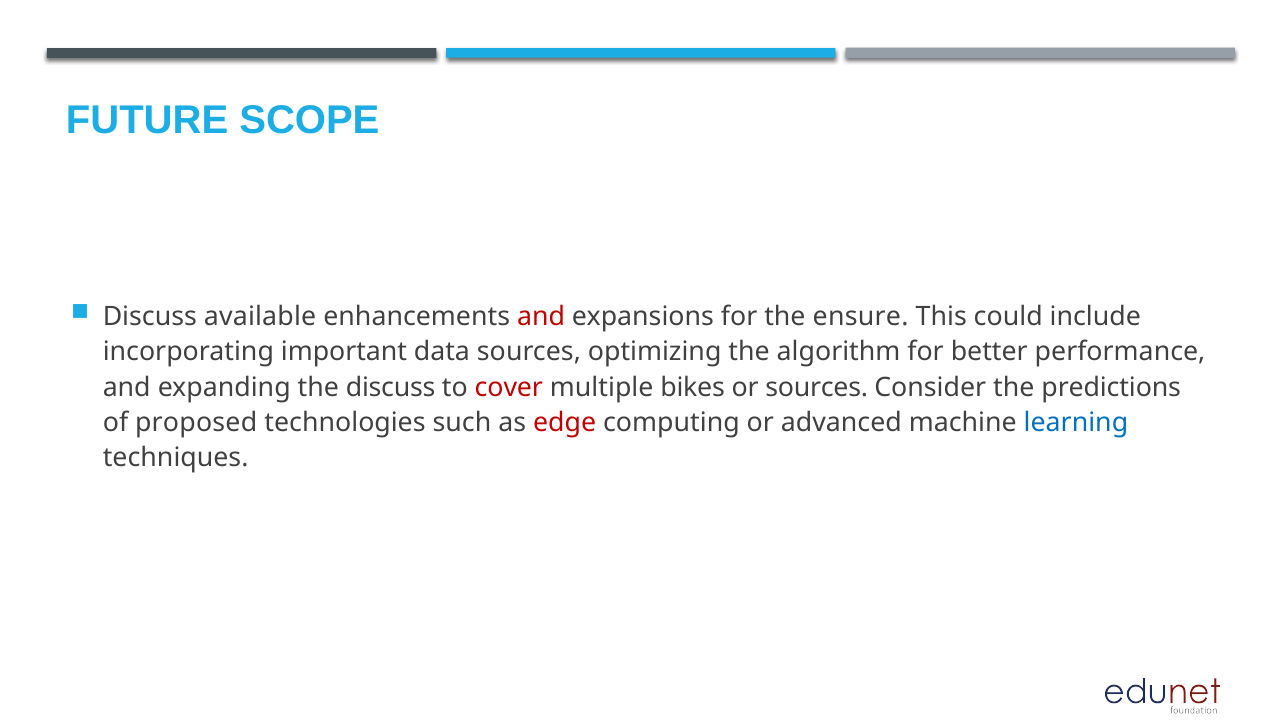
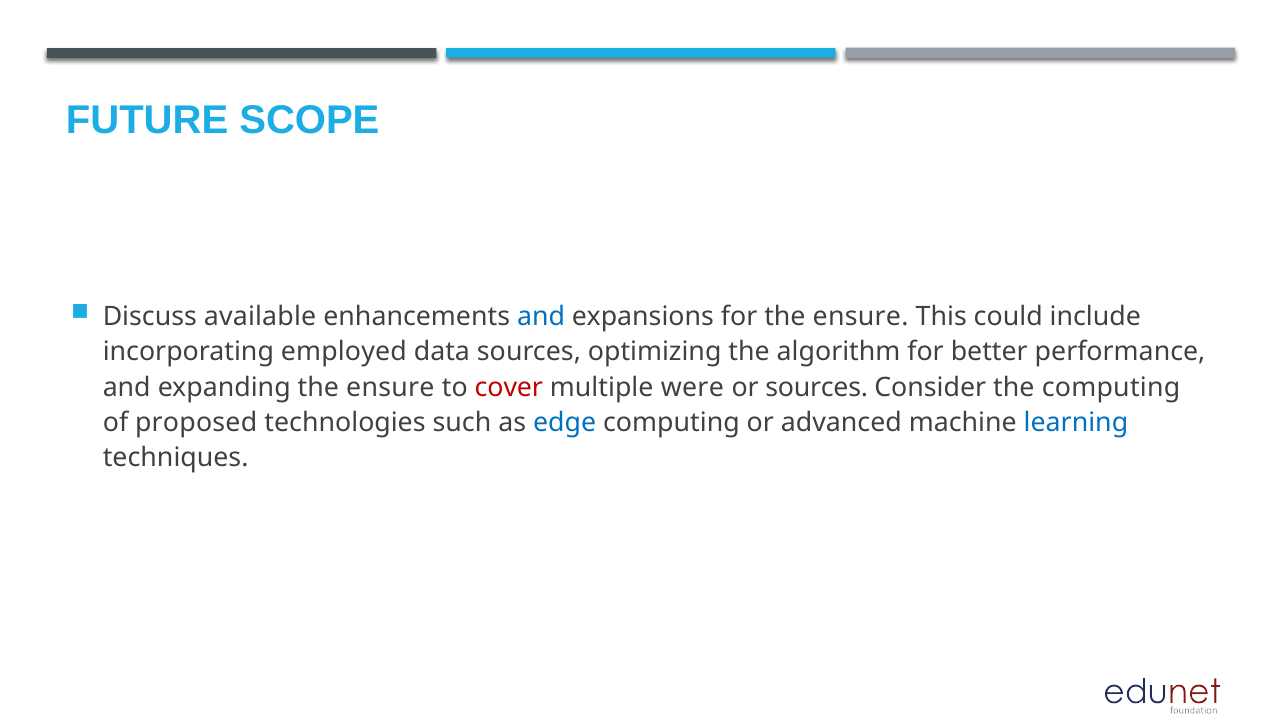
and at (541, 317) colour: red -> blue
important: important -> employed
expanding the discuss: discuss -> ensure
bikes: bikes -> were
the predictions: predictions -> computing
edge colour: red -> blue
